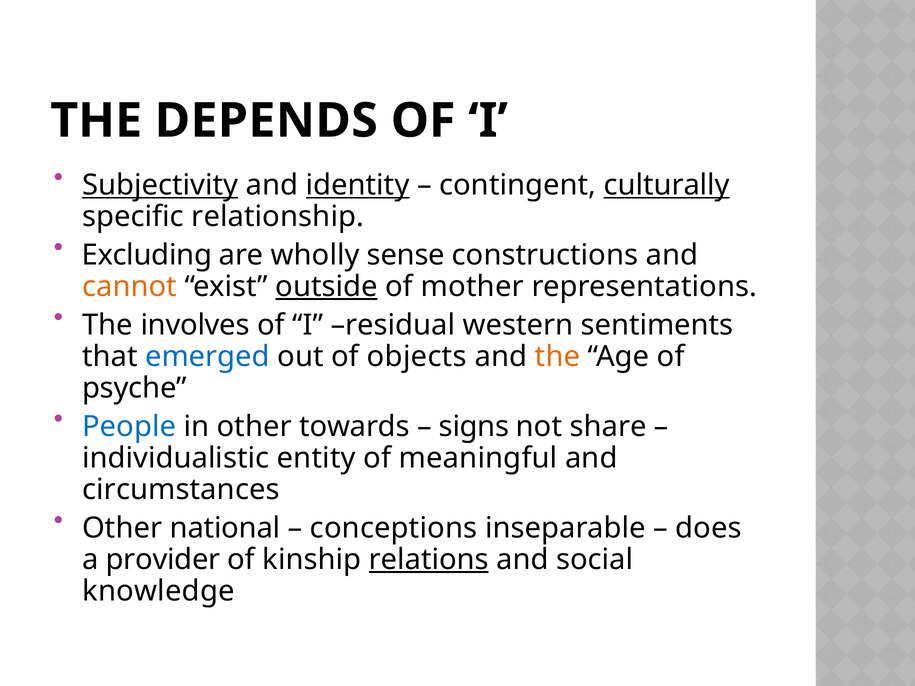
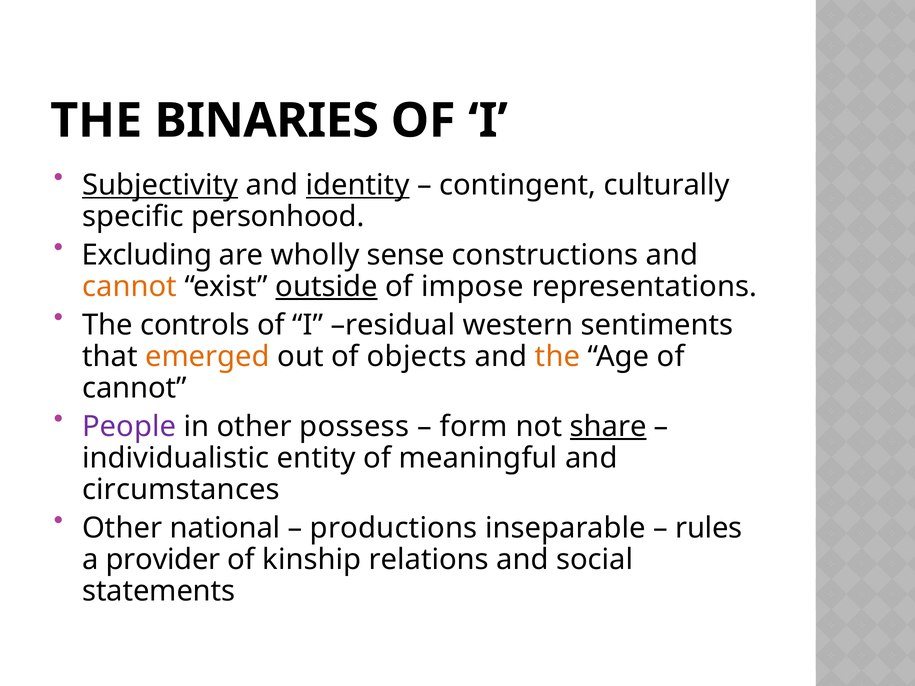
DEPENDS: DEPENDS -> BINARIES
culturally underline: present -> none
relationship: relationship -> personhood
mother: mother -> impose
involves: involves -> controls
emerged colour: blue -> orange
psyche at (134, 388): psyche -> cannot
People colour: blue -> purple
towards: towards -> possess
signs: signs -> form
share underline: none -> present
conceptions: conceptions -> productions
does: does -> rules
relations underline: present -> none
knowledge: knowledge -> statements
